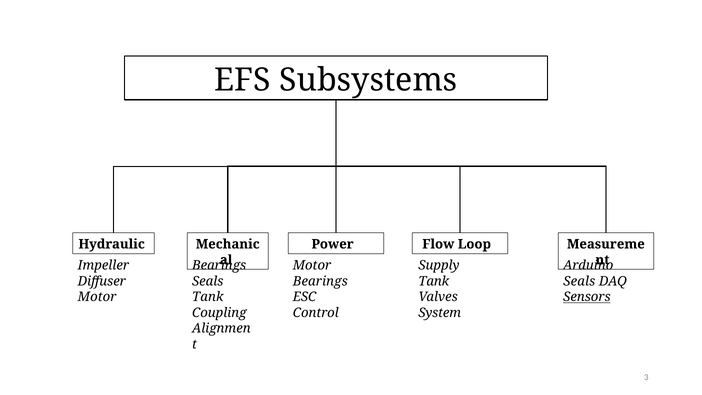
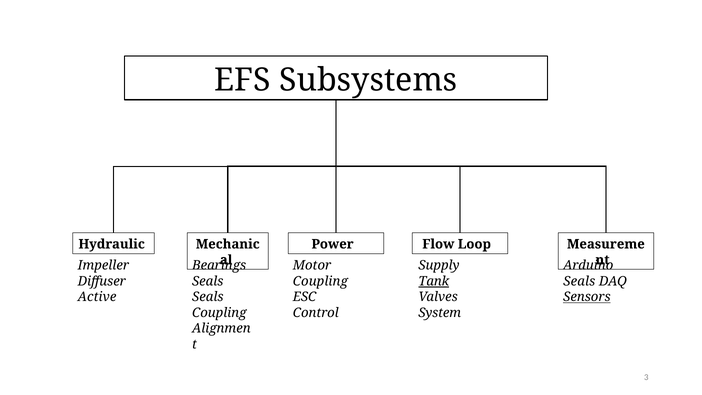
Tank at (434, 281) underline: none -> present
Bearings at (320, 281): Bearings -> Coupling
Motor at (97, 297): Motor -> Active
Tank at (208, 297): Tank -> Seals
